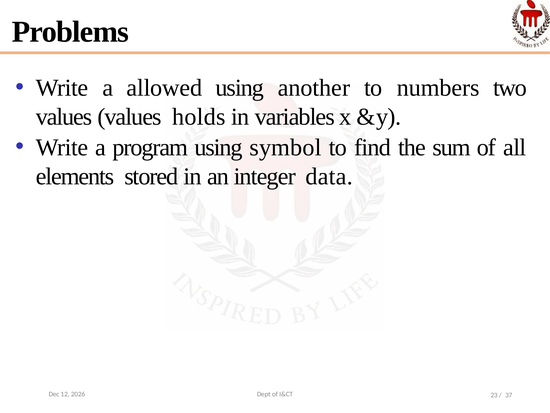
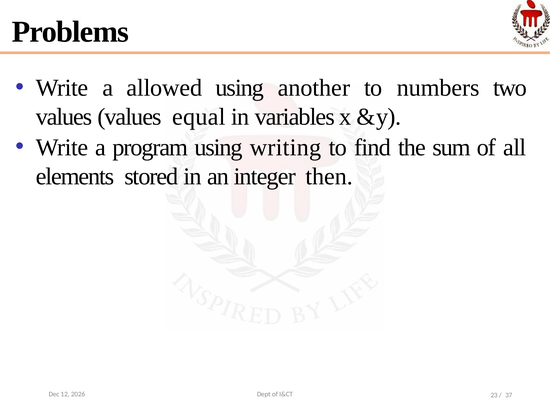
holds: holds -> equal
symbol: symbol -> writing
data: data -> then
